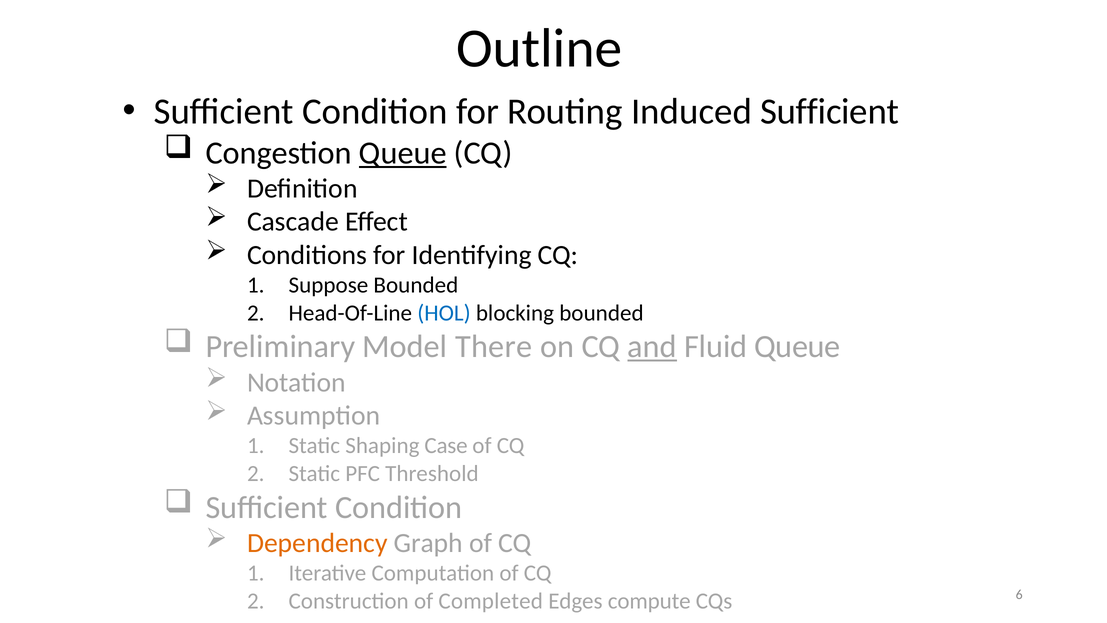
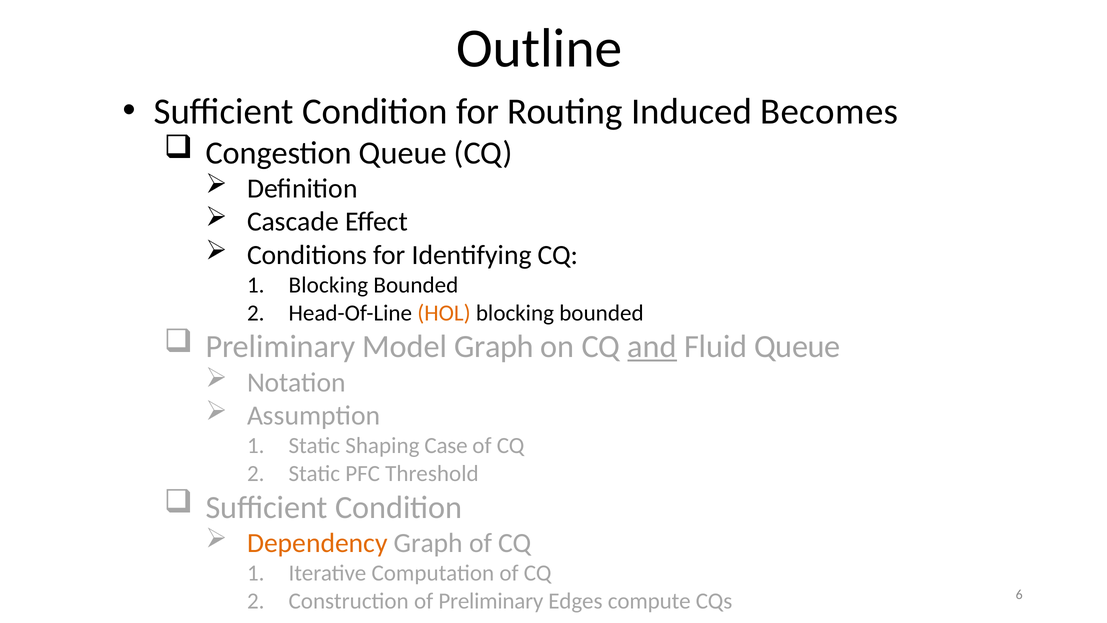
Induced Sufficient: Sufficient -> Becomes
Queue at (403, 153) underline: present -> none
Suppose at (328, 285): Suppose -> Blocking
HOL colour: blue -> orange
Model There: There -> Graph
of Completed: Completed -> Preliminary
